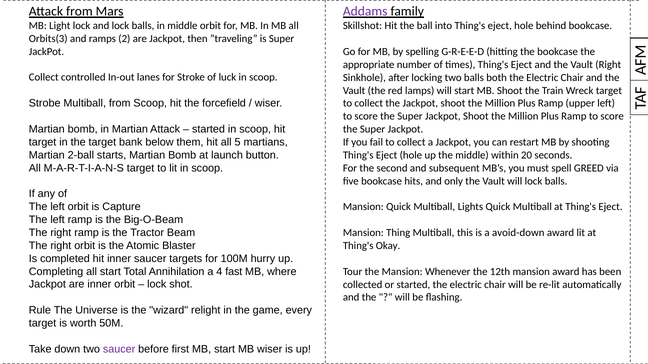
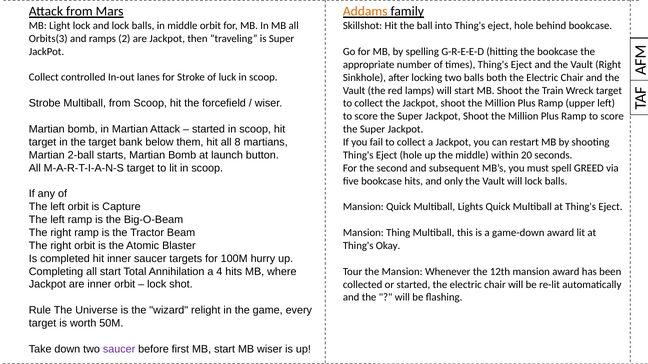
Addams colour: purple -> orange
5: 5 -> 8
avoid-down: avoid-down -> game-down
4 fast: fast -> hits
